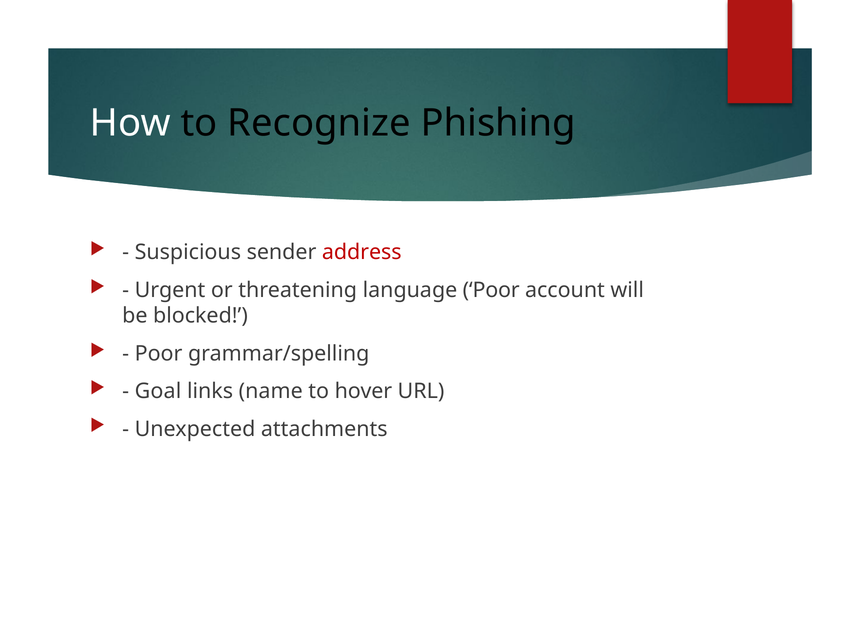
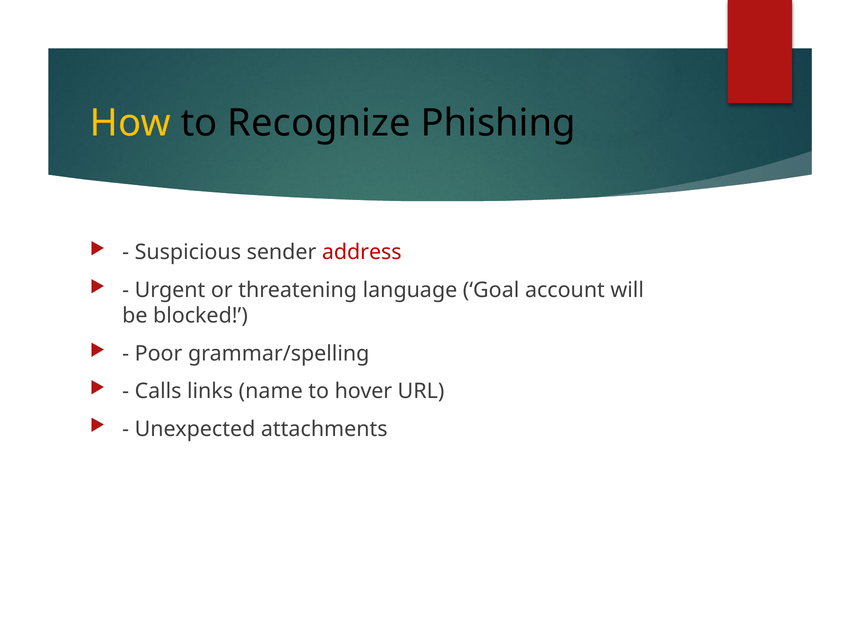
How colour: white -> yellow
language Poor: Poor -> Goal
Goal: Goal -> Calls
